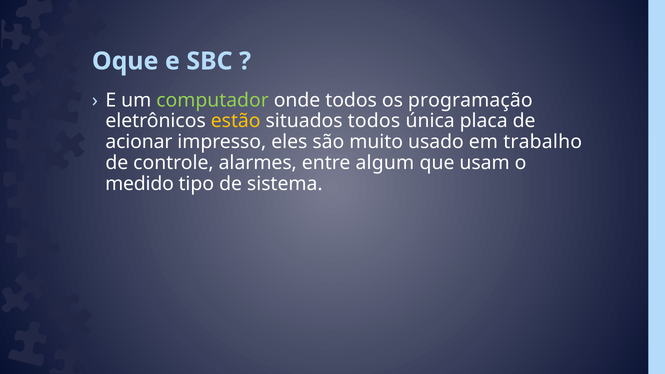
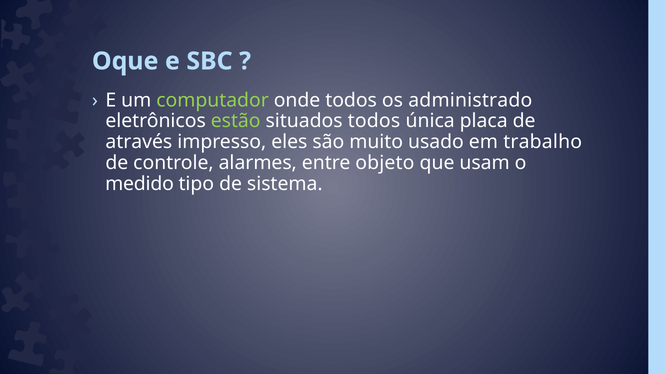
programação: programação -> administrado
estão colour: yellow -> light green
acionar: acionar -> através
algum: algum -> objeto
